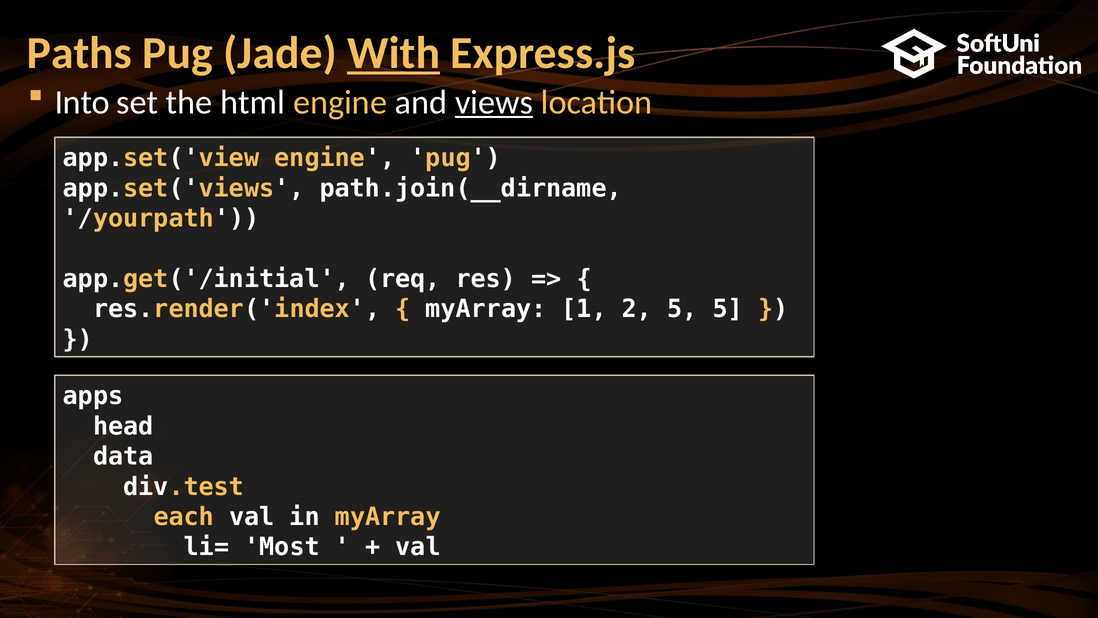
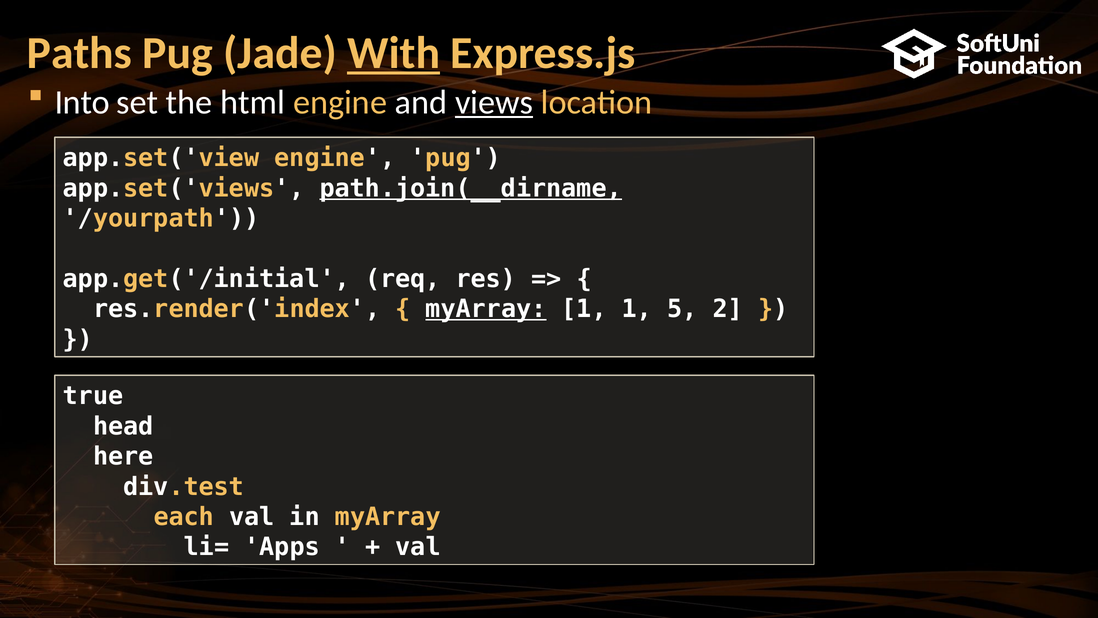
path.join(__dirname underline: none -> present
myArray at (486, 309) underline: none -> present
1 2: 2 -> 1
5 5: 5 -> 2
apps: apps -> true
data: data -> here
Most: Most -> Apps
